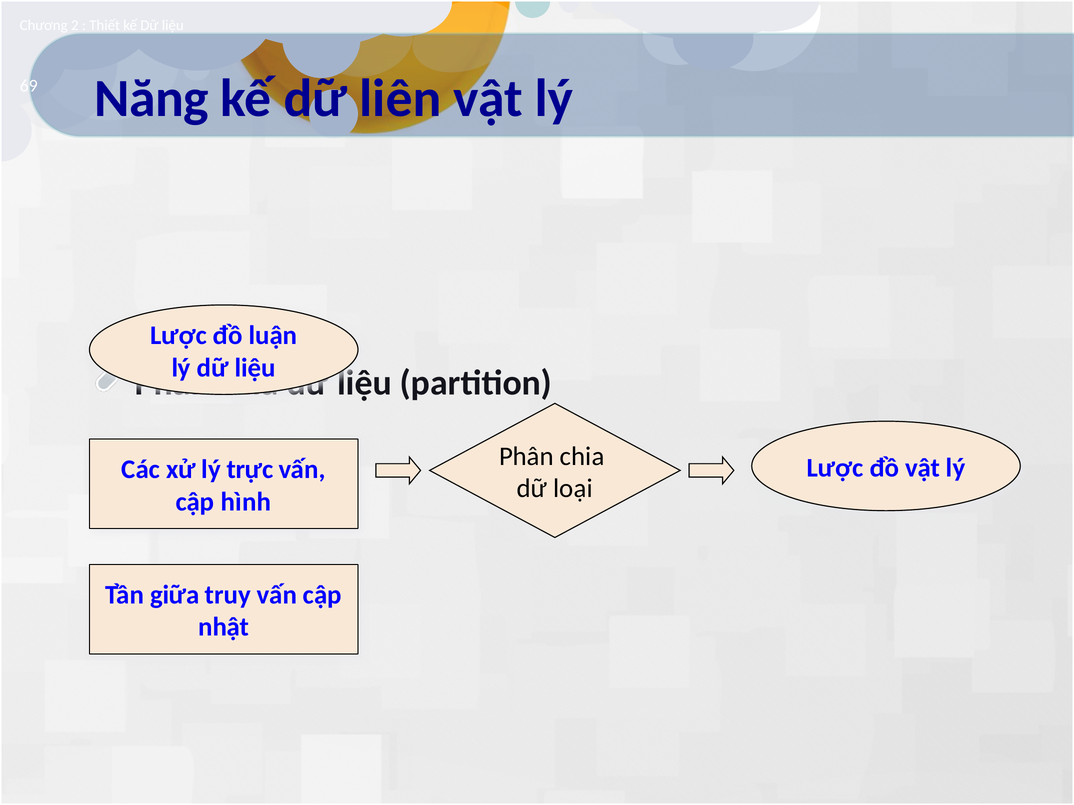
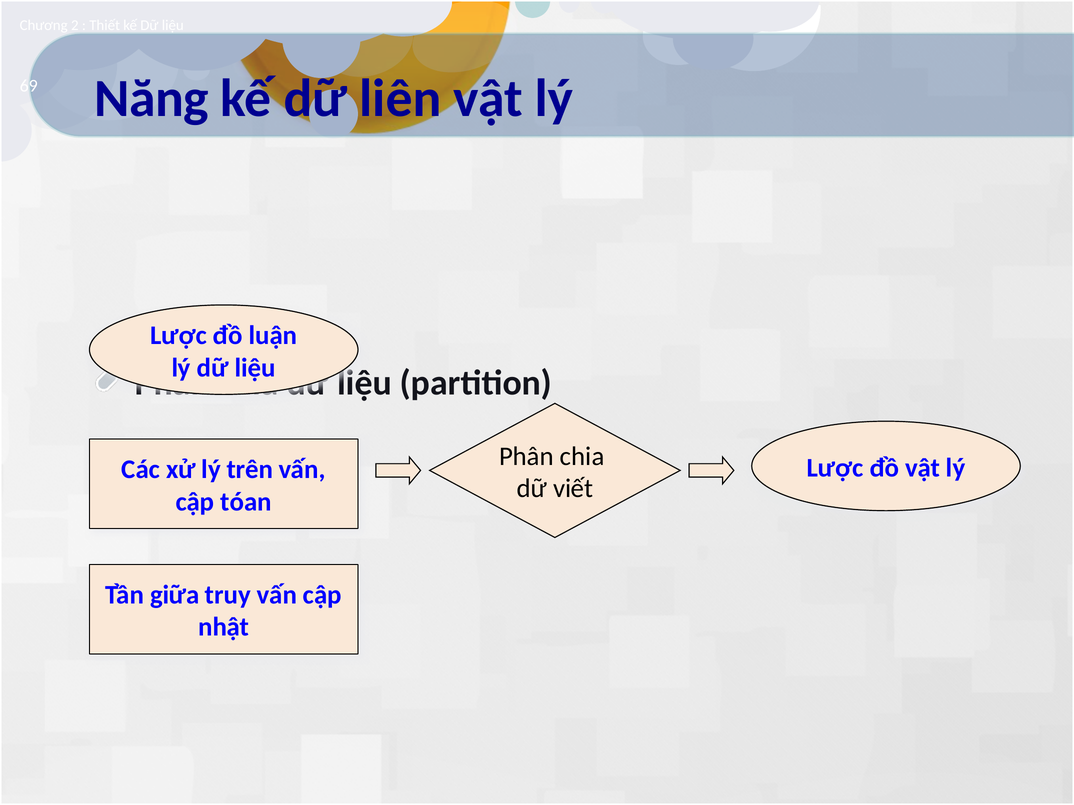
trực: trực -> trên
loại: loại -> viết
hình: hình -> tóan
